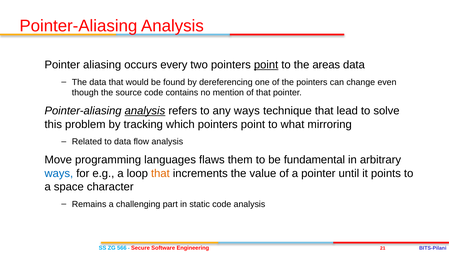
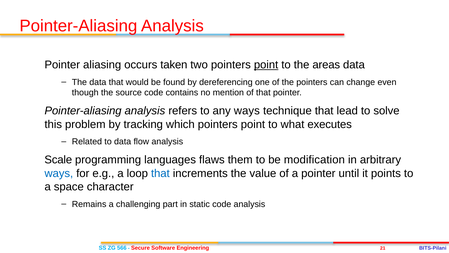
every: every -> taken
analysis at (145, 111) underline: present -> none
mirroring: mirroring -> executes
Move: Move -> Scale
fundamental: fundamental -> modification
that at (160, 173) colour: orange -> blue
